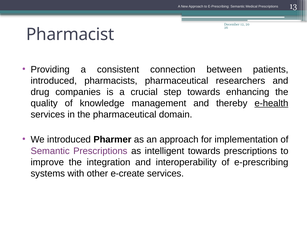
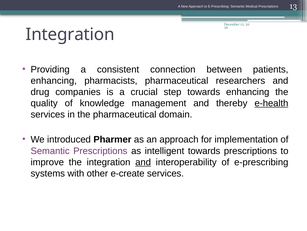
Pharmacist at (70, 34): Pharmacist -> Integration
introduced at (54, 80): introduced -> enhancing
and at (143, 162) underline: none -> present
